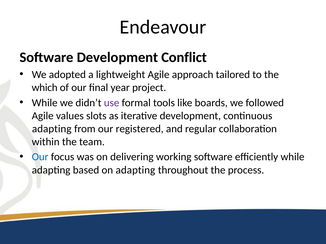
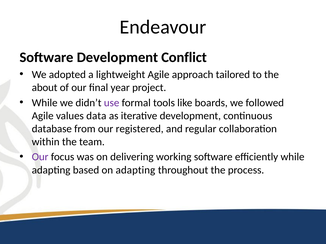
which: which -> about
slots: slots -> data
adapting at (52, 129): adapting -> database
Our at (40, 157) colour: blue -> purple
